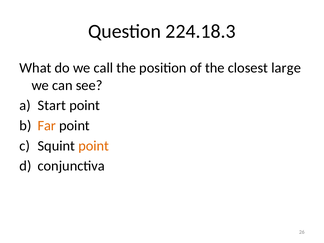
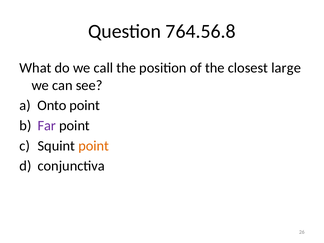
224.18.3: 224.18.3 -> 764.56.8
Start: Start -> Onto
Far colour: orange -> purple
